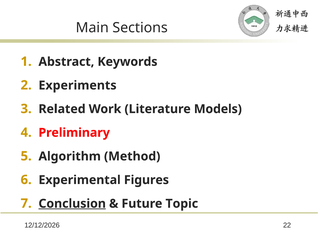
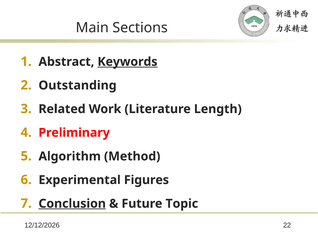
Keywords underline: none -> present
Experiments: Experiments -> Outstanding
Models: Models -> Length
